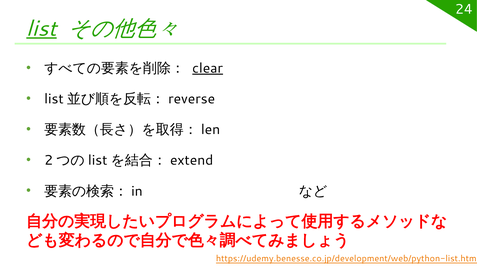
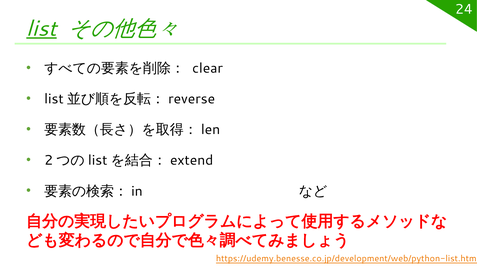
clear underline: present -> none
